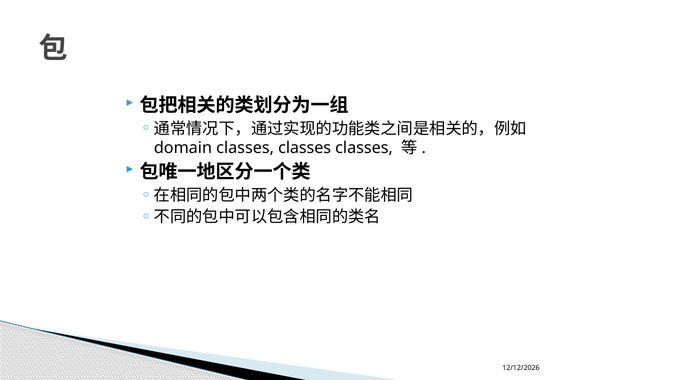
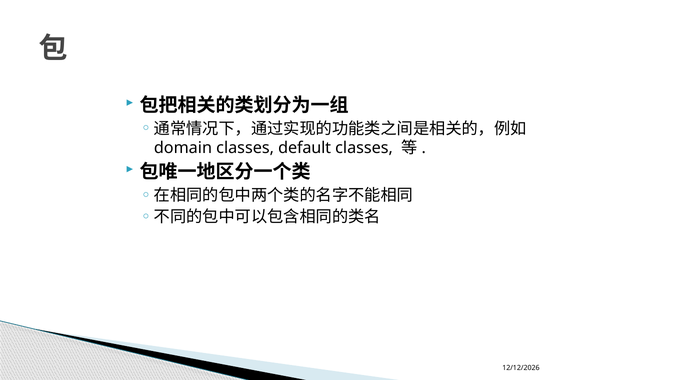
domain classes classes: classes -> default
